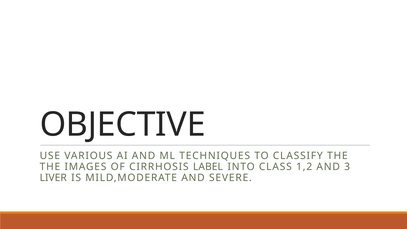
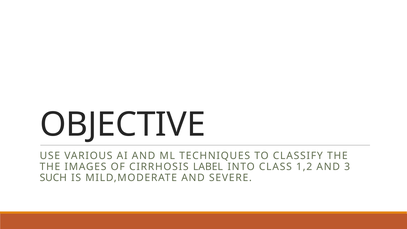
LIVER: LIVER -> SUCH
